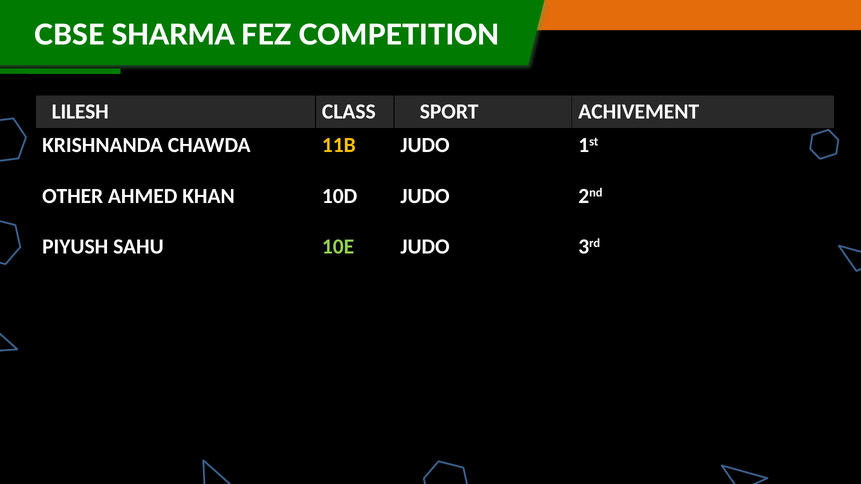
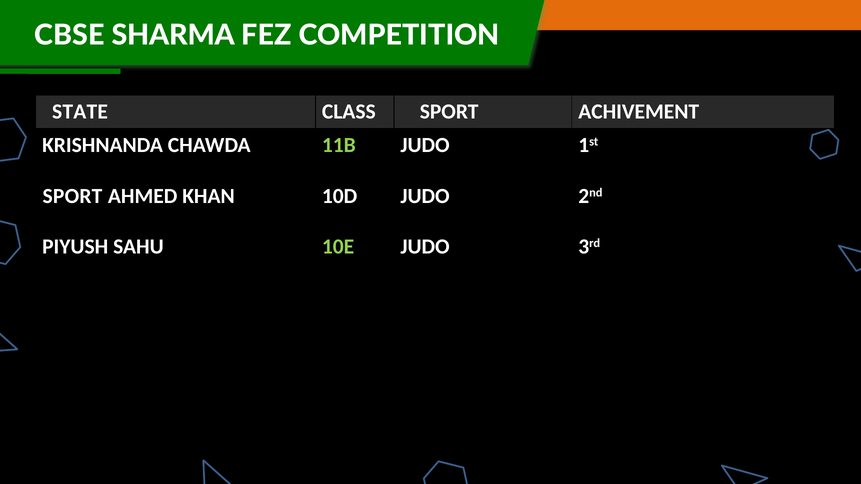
LILESH: LILESH -> STATE
11B colour: yellow -> light green
OTHER at (73, 196): OTHER -> SPORT
